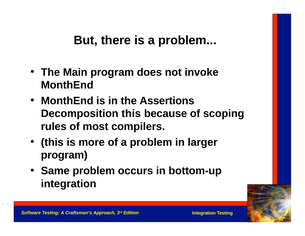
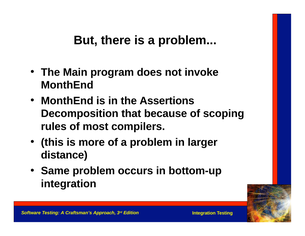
Decomposition this: this -> that
program at (64, 155): program -> distance
